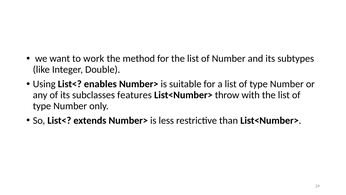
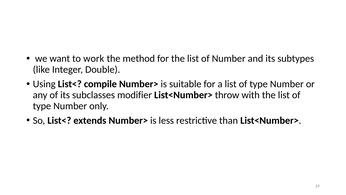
enables: enables -> compile
features: features -> modifier
